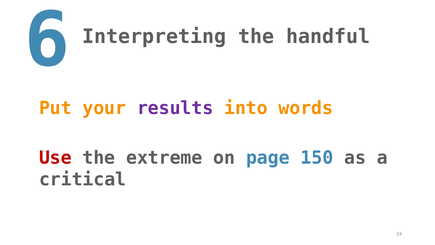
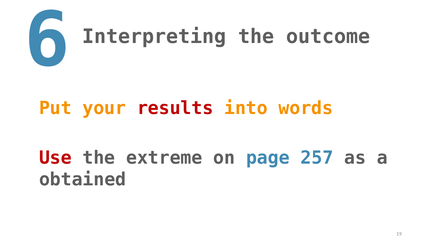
handful: handful -> outcome
results colour: purple -> red
150: 150 -> 257
critical: critical -> obtained
